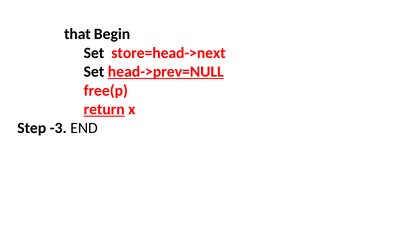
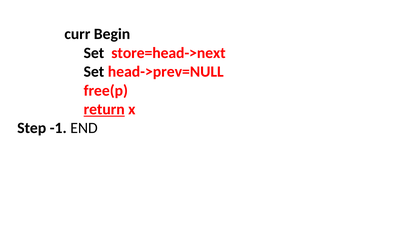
that: that -> curr
head->prev=NULL underline: present -> none
-3: -3 -> -1
